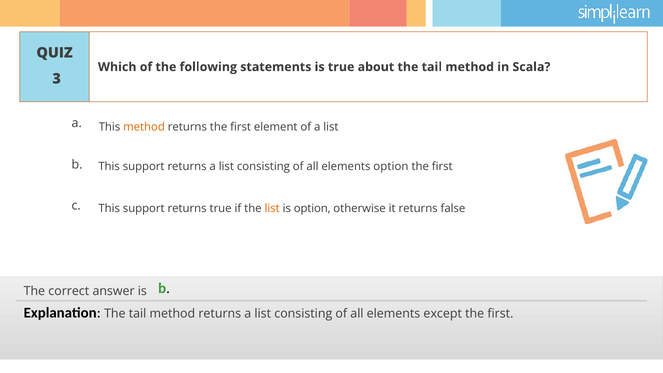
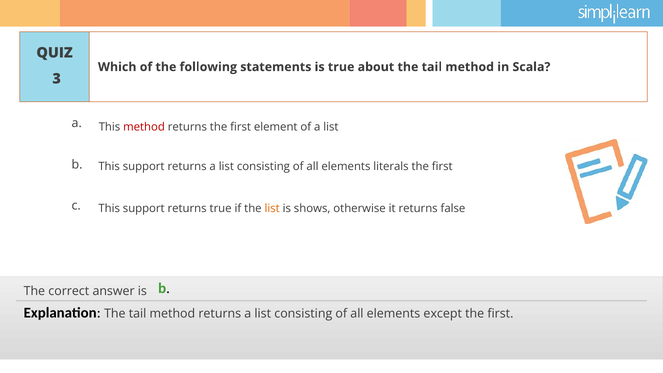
method at (144, 127) colour: orange -> red
elements option: option -> literals
is option: option -> shows
